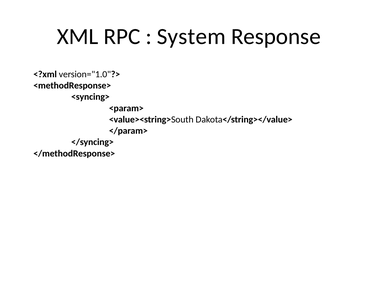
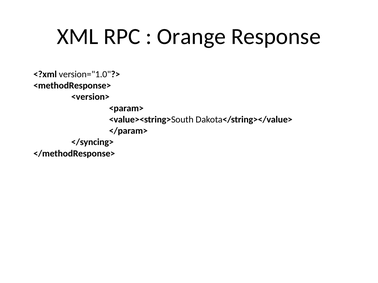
System: System -> Orange
<syncing>: <syncing> -> <version>
